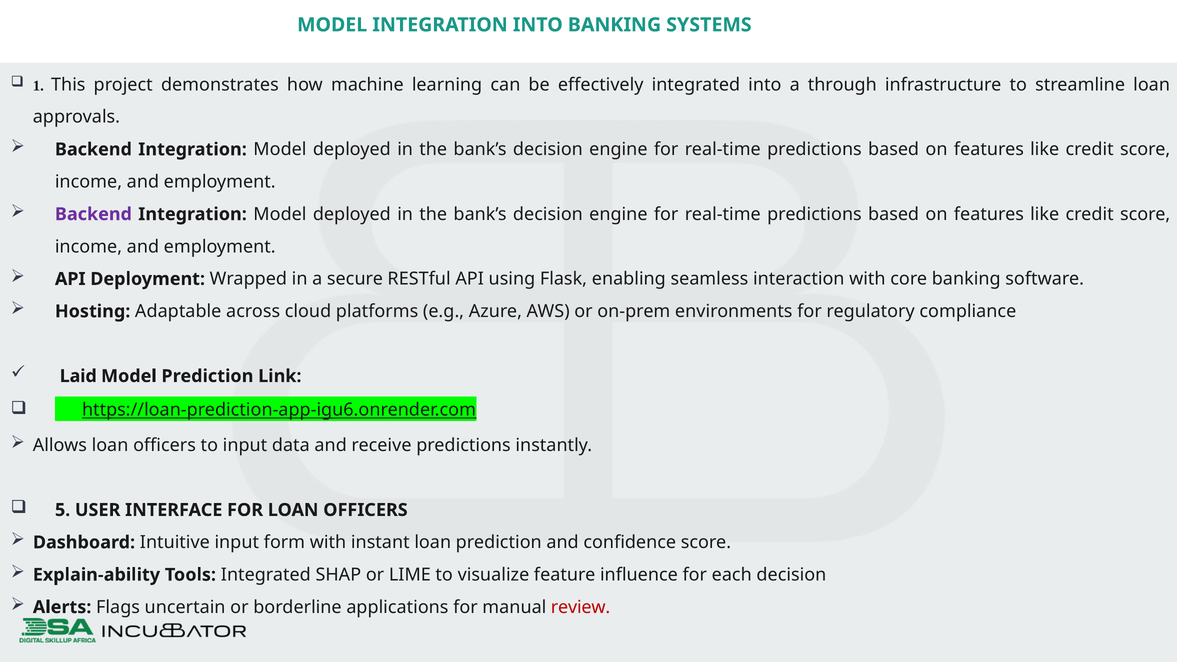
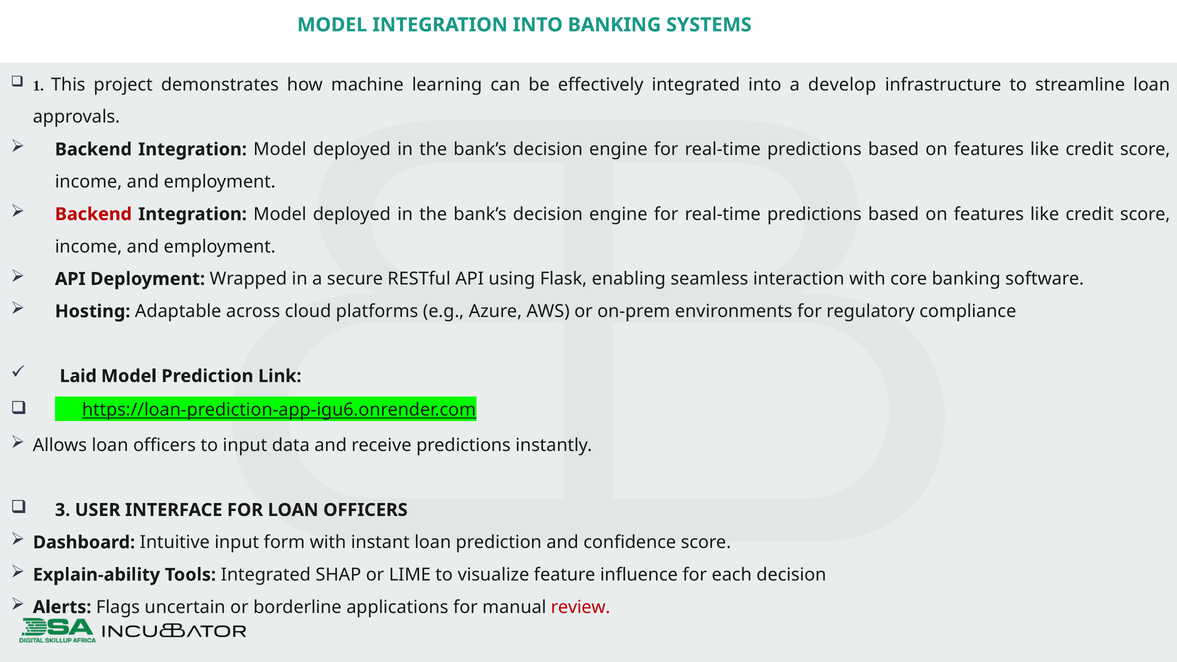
through: through -> develop
Backend at (93, 214) colour: purple -> red
5: 5 -> 3
